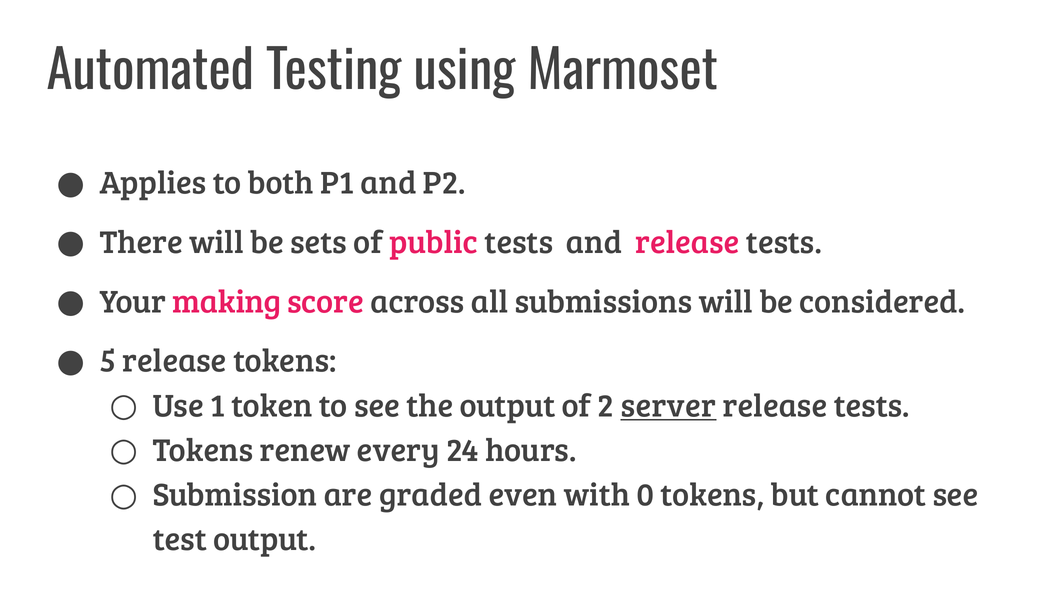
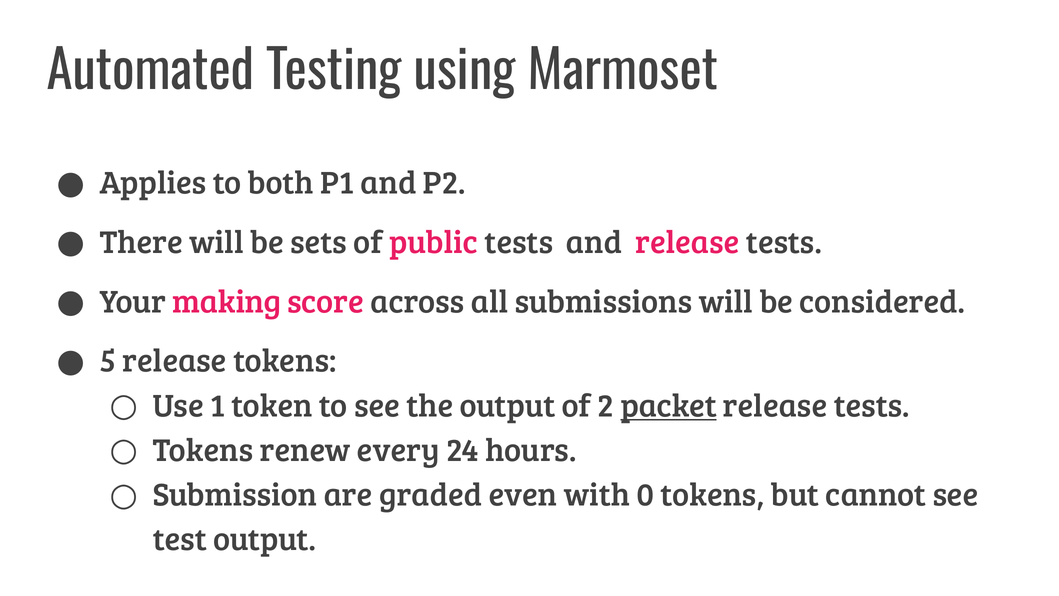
server: server -> packet
